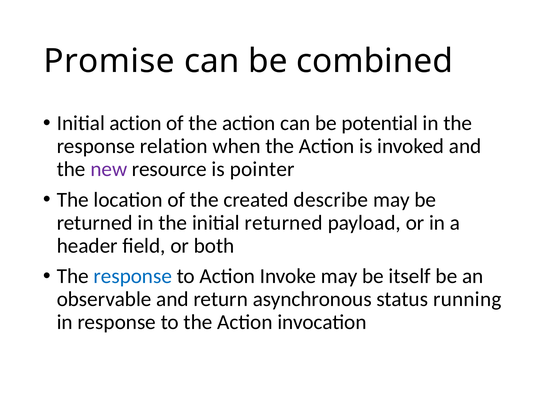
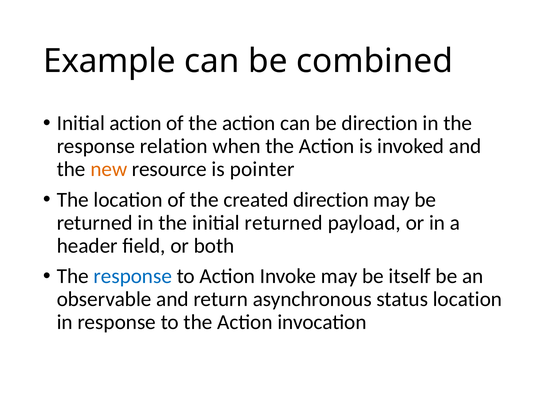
Promise: Promise -> Example
be potential: potential -> direction
new colour: purple -> orange
created describe: describe -> direction
status running: running -> location
